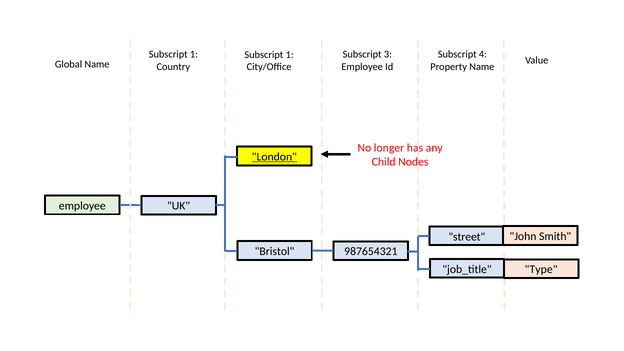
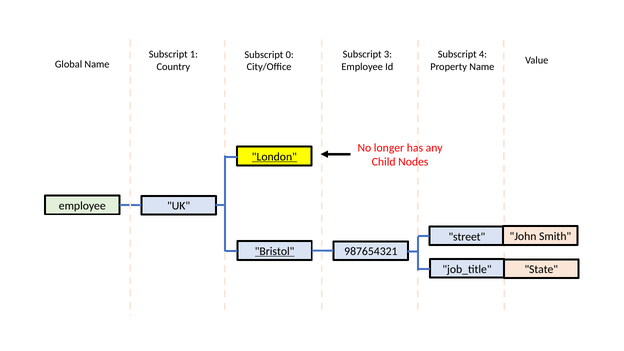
1 at (290, 55): 1 -> 0
Bristol underline: none -> present
Type: Type -> State
